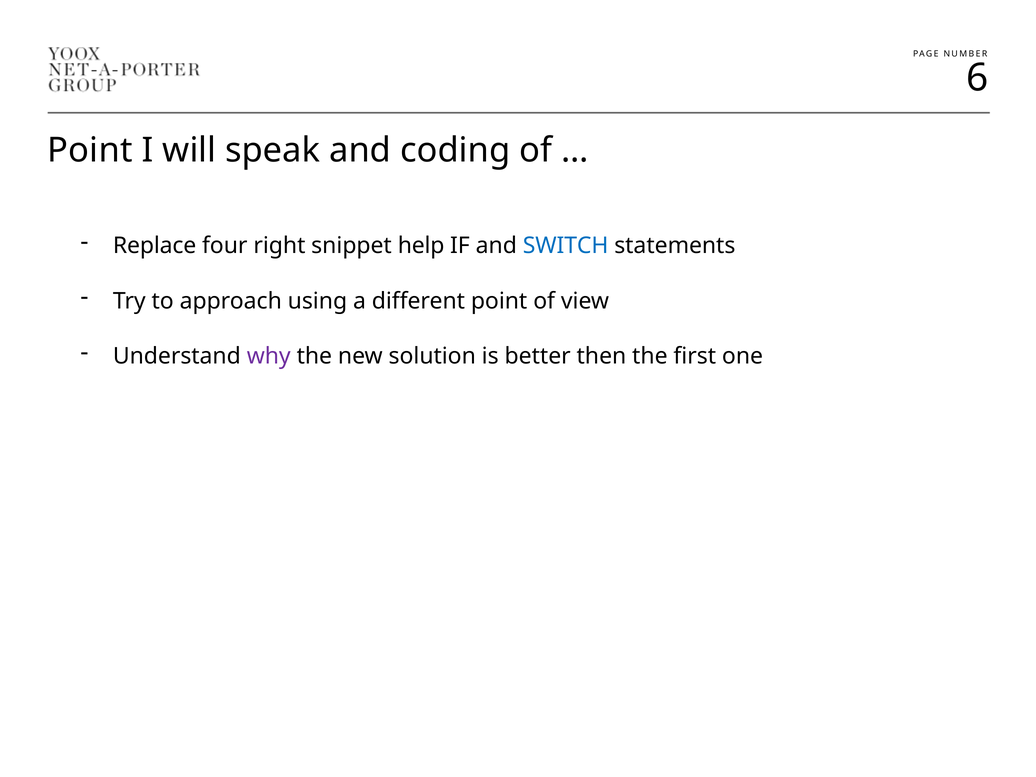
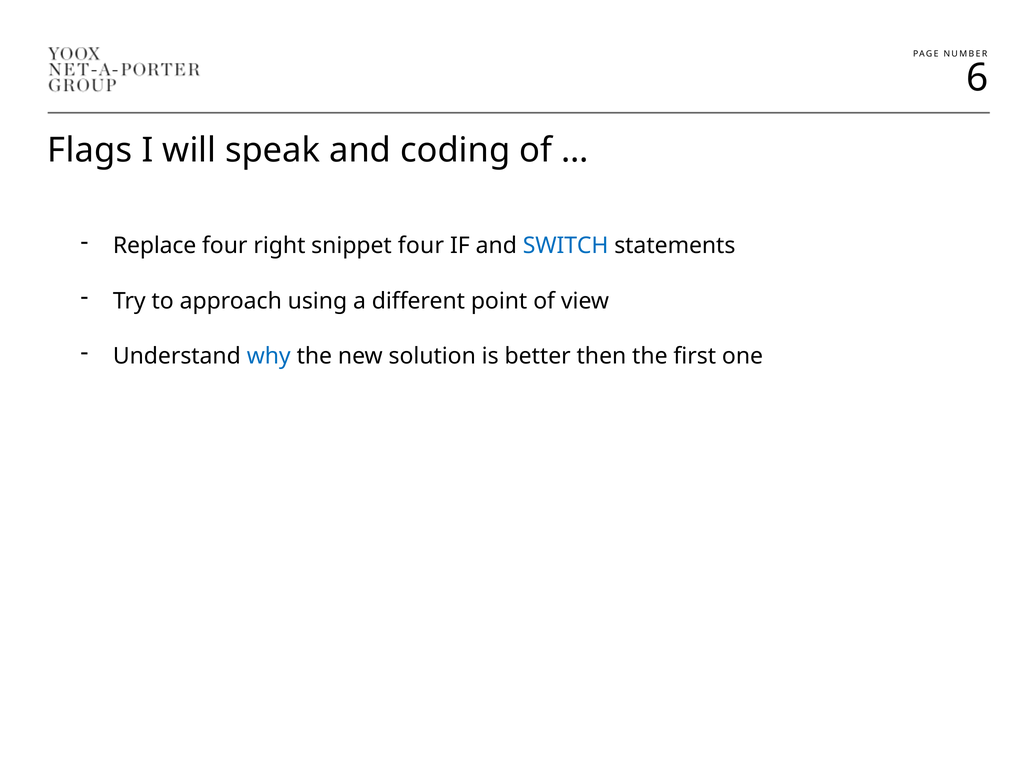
Point at (90, 150): Point -> Flags
snippet help: help -> four
why colour: purple -> blue
